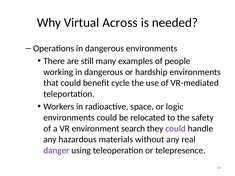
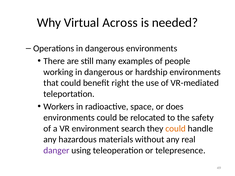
cycle: cycle -> right
logic: logic -> does
could at (176, 129) colour: purple -> orange
